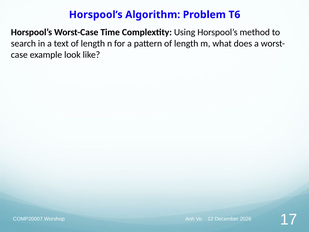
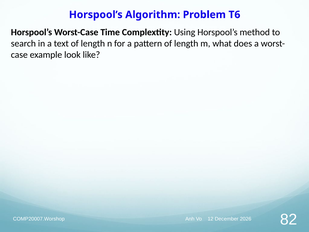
17: 17 -> 82
